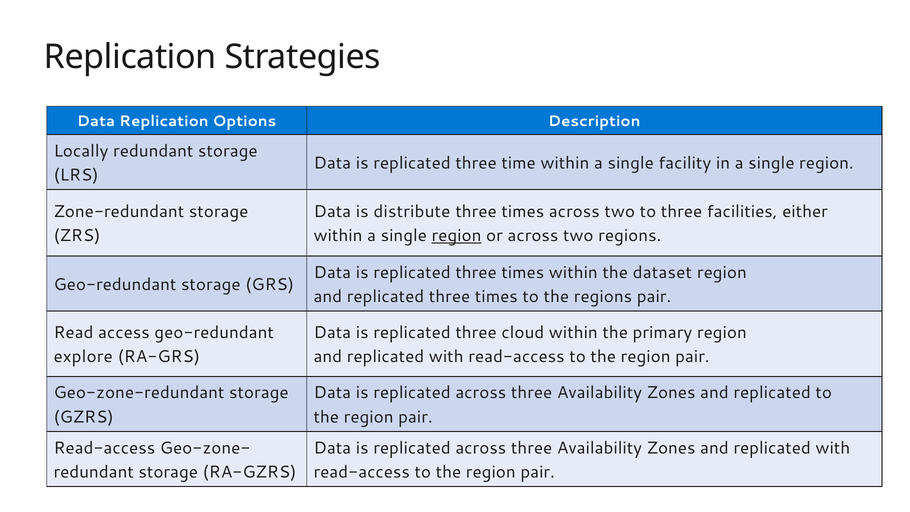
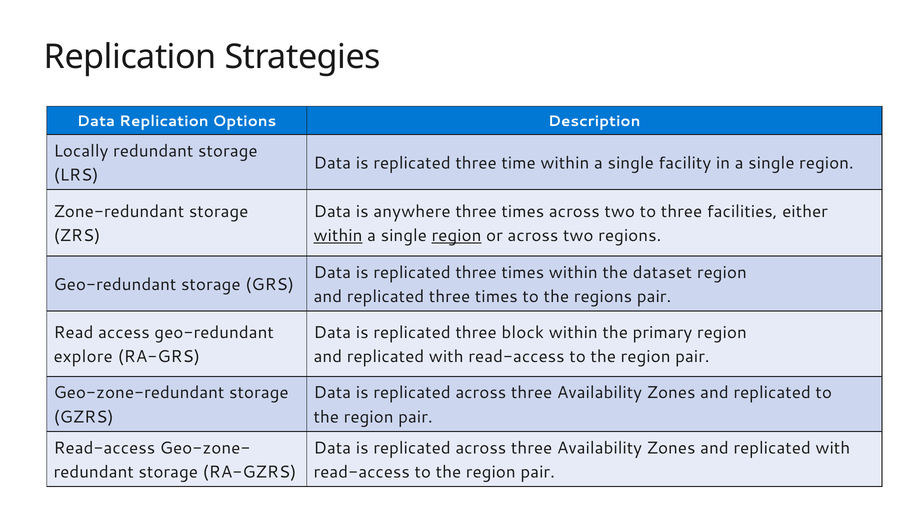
distribute: distribute -> anywhere
within at (338, 236) underline: none -> present
cloud: cloud -> block
